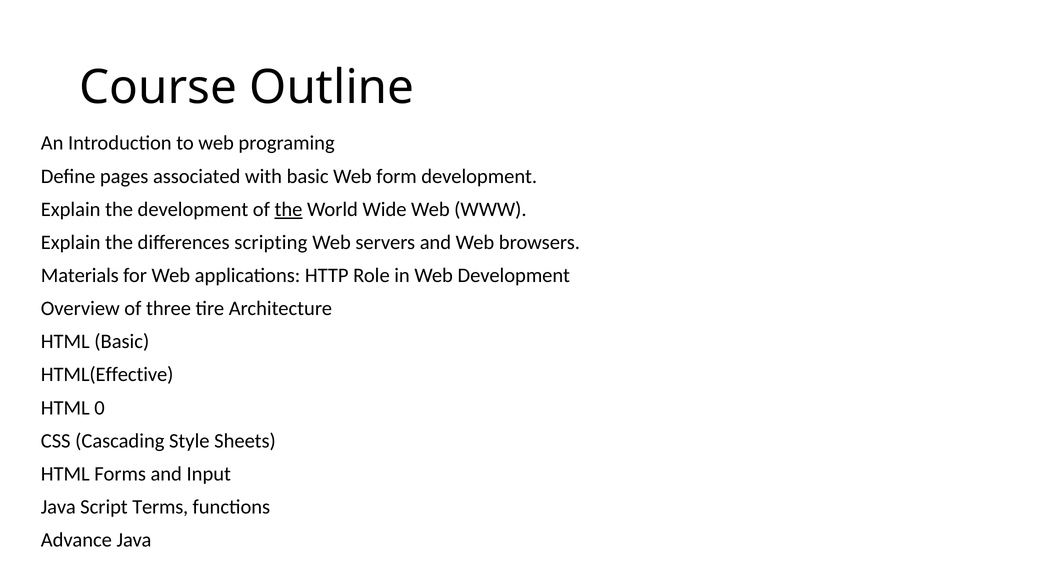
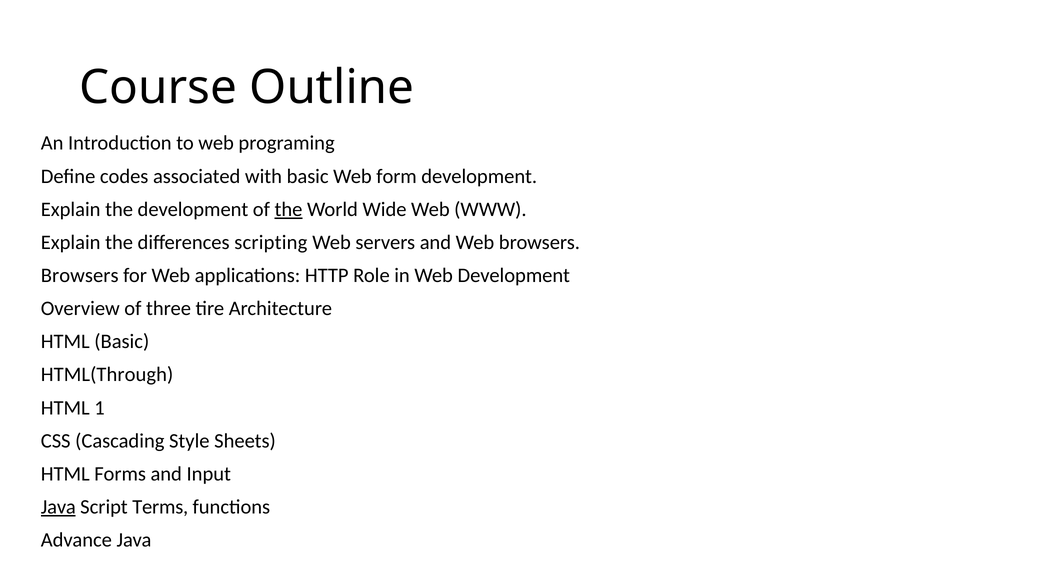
pages: pages -> codes
Materials at (80, 275): Materials -> Browsers
HTML(Effective: HTML(Effective -> HTML(Through
0: 0 -> 1
Java at (58, 507) underline: none -> present
